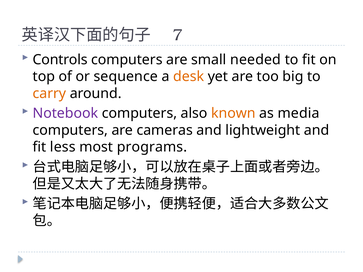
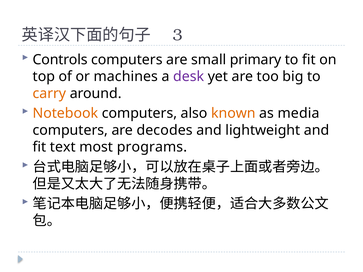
7: 7 -> 3
needed: needed -> primary
sequence: sequence -> machines
desk colour: orange -> purple
Notebook colour: purple -> orange
cameras: cameras -> decodes
less: less -> text
